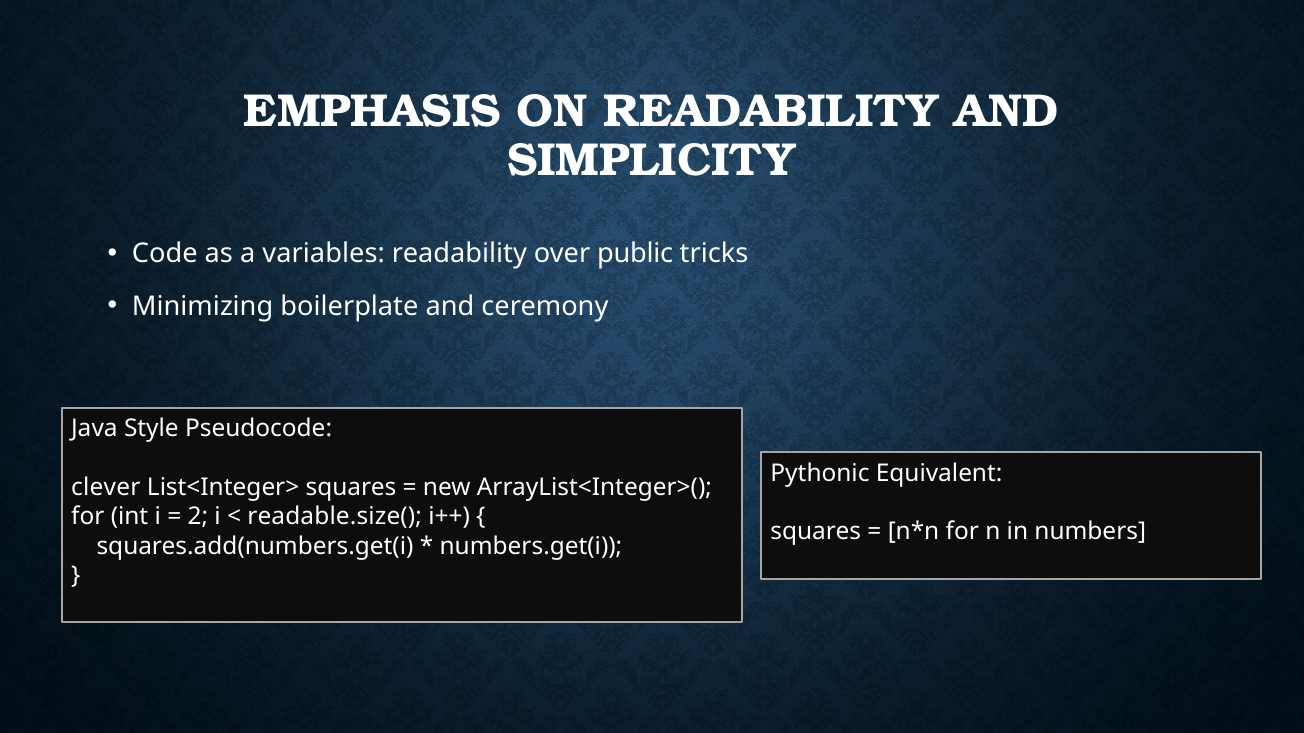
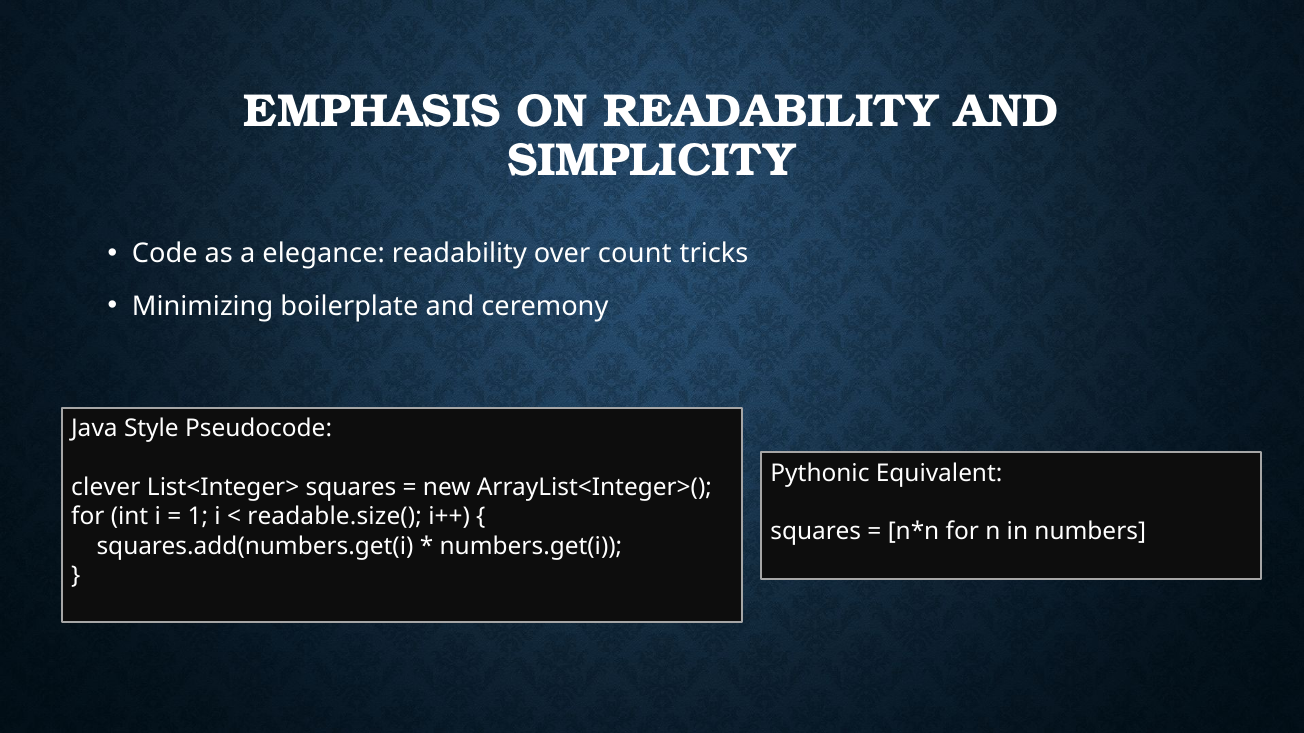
variables: variables -> elegance
public: public -> count
2: 2 -> 1
